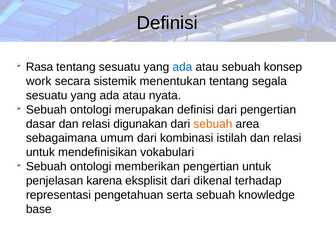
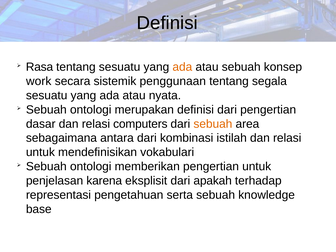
ada at (182, 67) colour: blue -> orange
menentukan: menentukan -> penggunaan
digunakan: digunakan -> computers
umum: umum -> antara
dikenal: dikenal -> apakah
